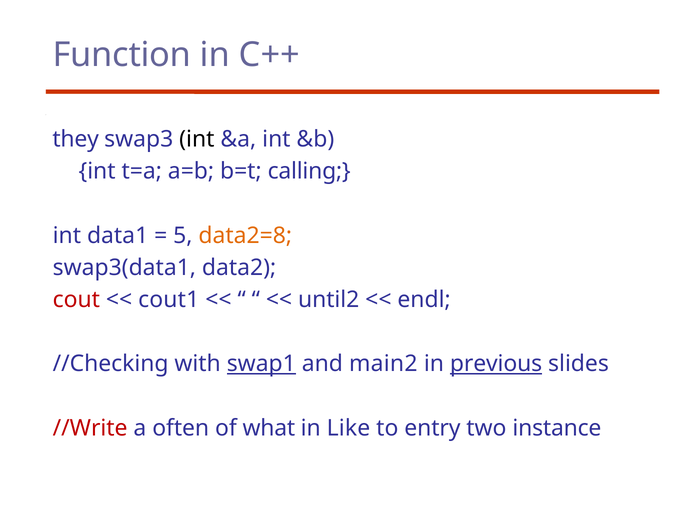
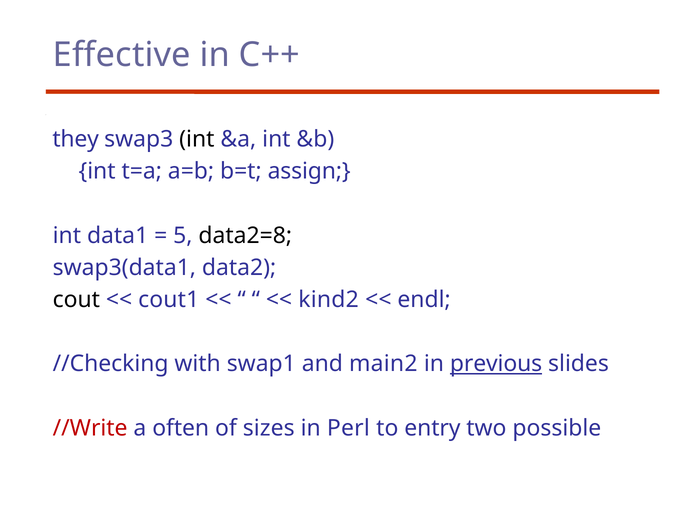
Function: Function -> Effective
calling: calling -> assign
data2=8 colour: orange -> black
cout colour: red -> black
until2: until2 -> kind2
swap1 underline: present -> none
what: what -> sizes
Like: Like -> Perl
instance: instance -> possible
